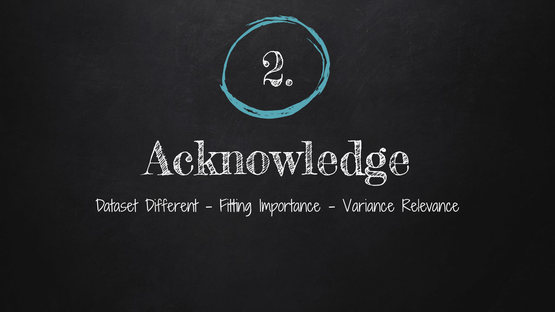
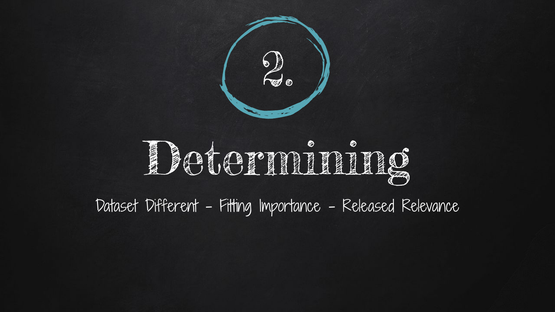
Acknowledge: Acknowledge -> Determining
Variance: Variance -> Released
